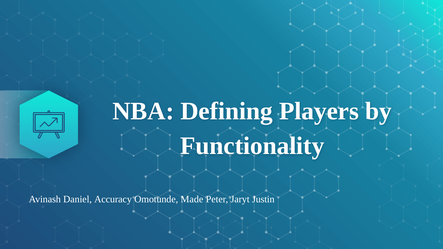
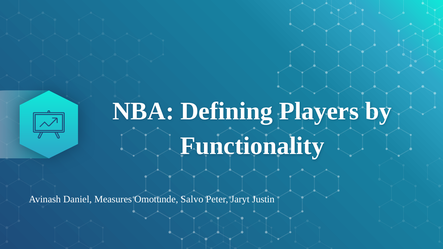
Accuracy: Accuracy -> Measures
Made: Made -> Salvo
